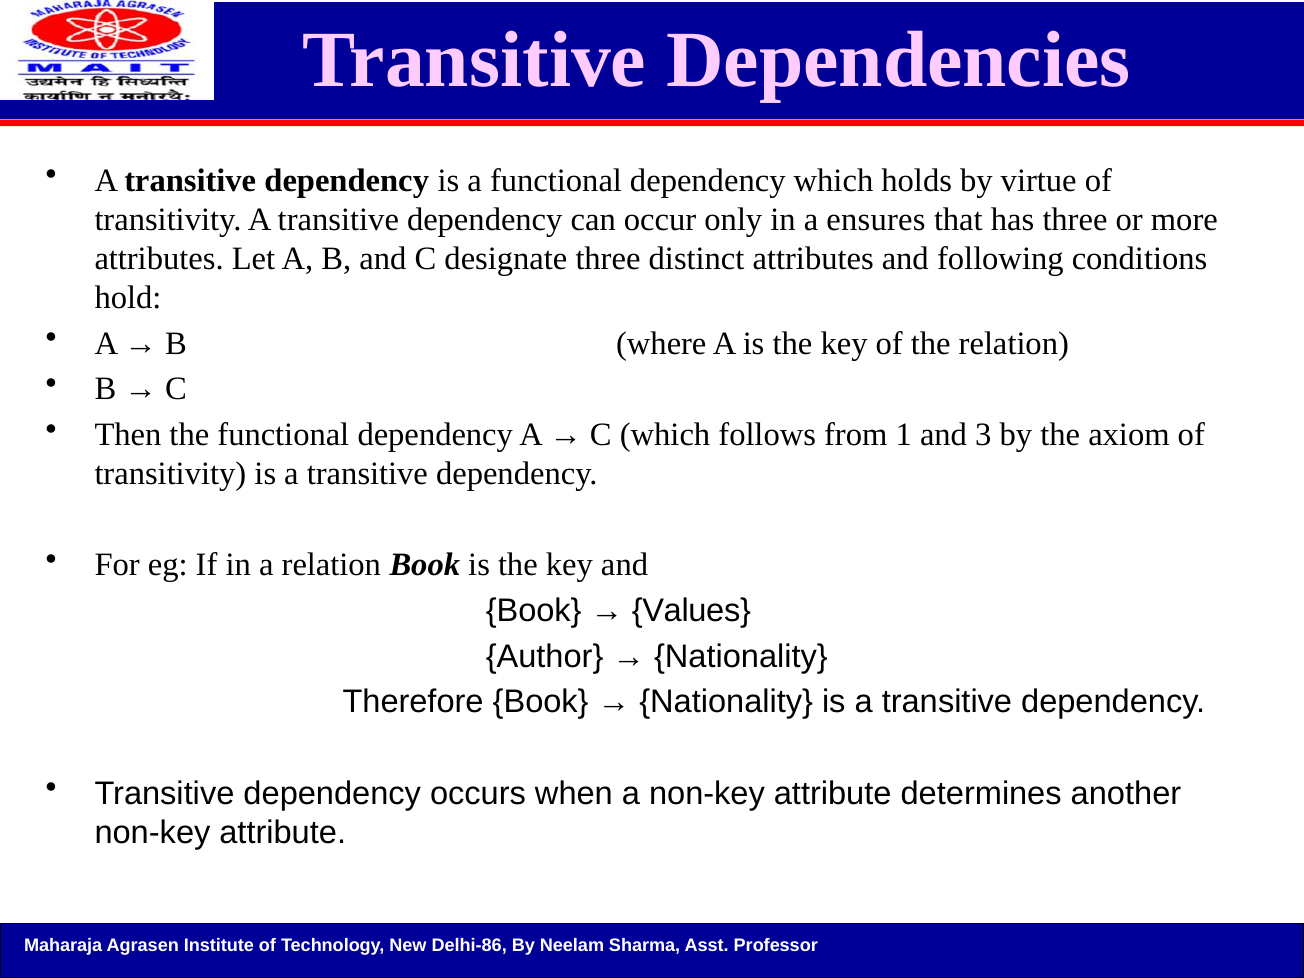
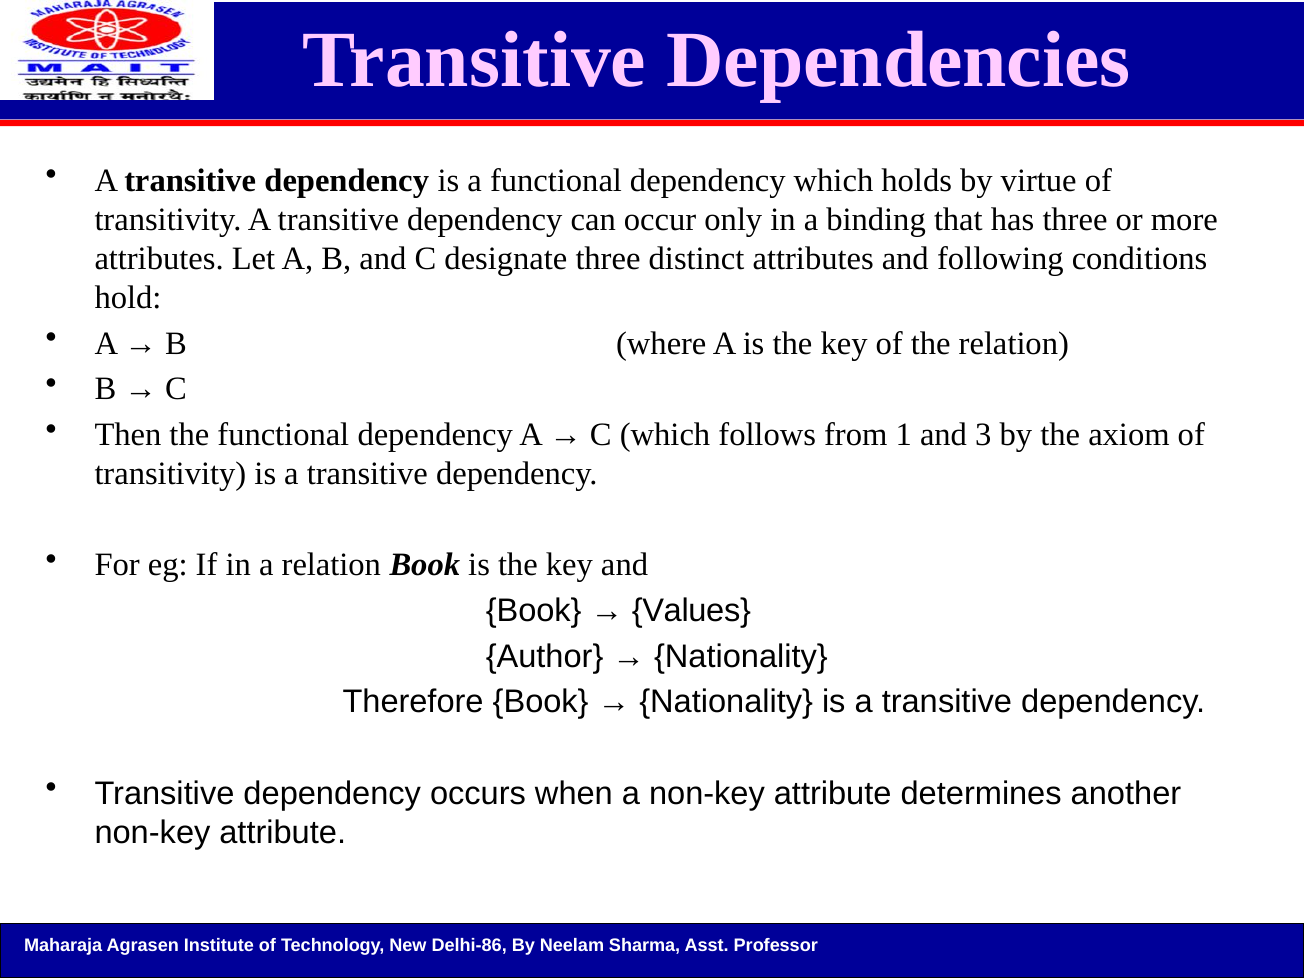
ensures: ensures -> binding
